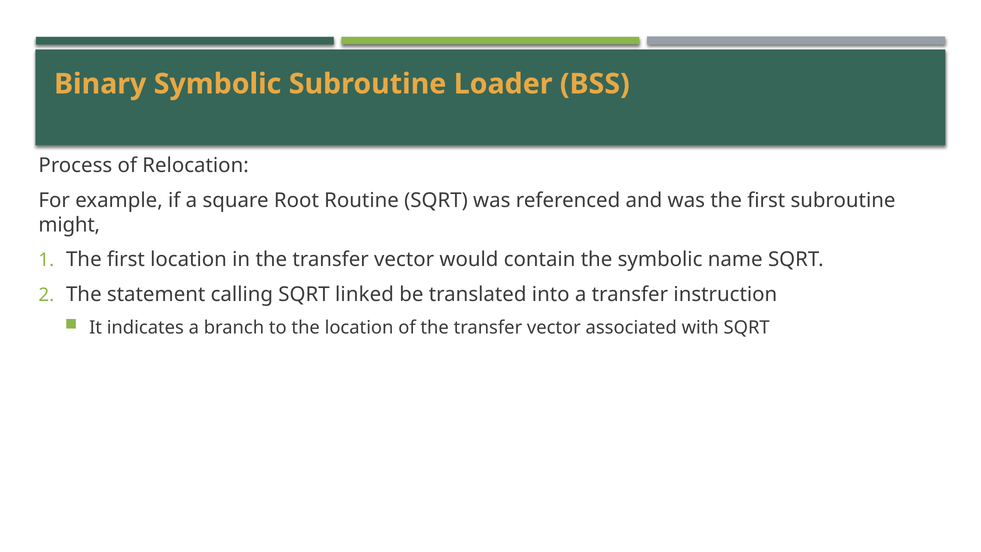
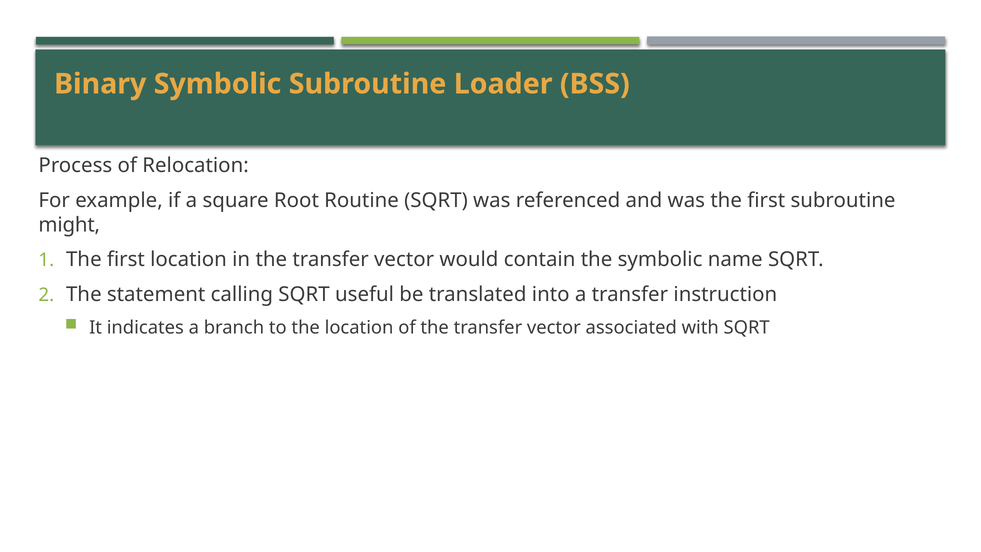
linked: linked -> useful
